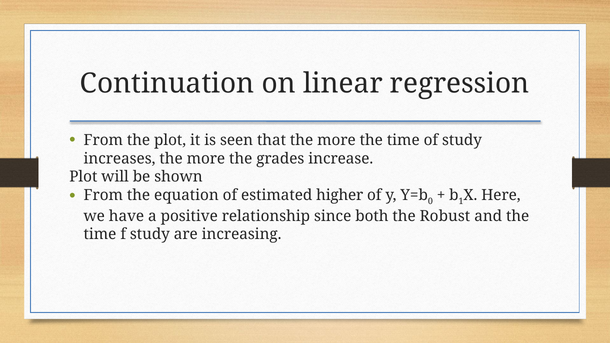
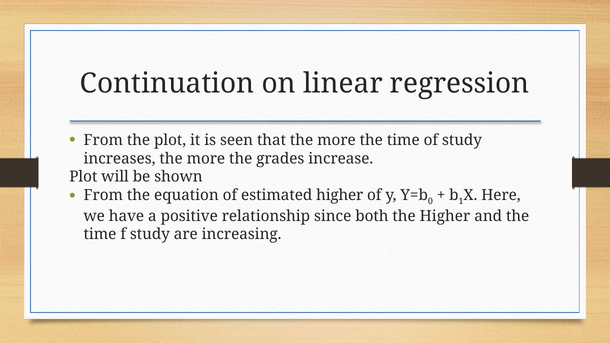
the Robust: Robust -> Higher
